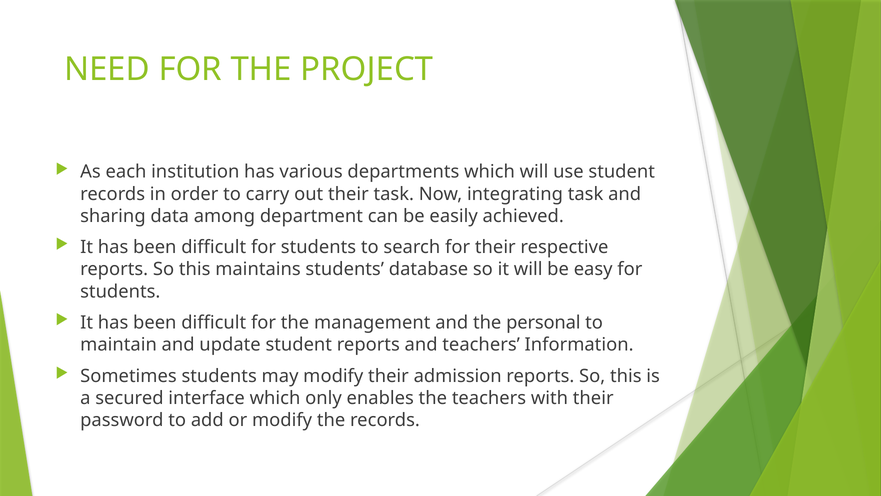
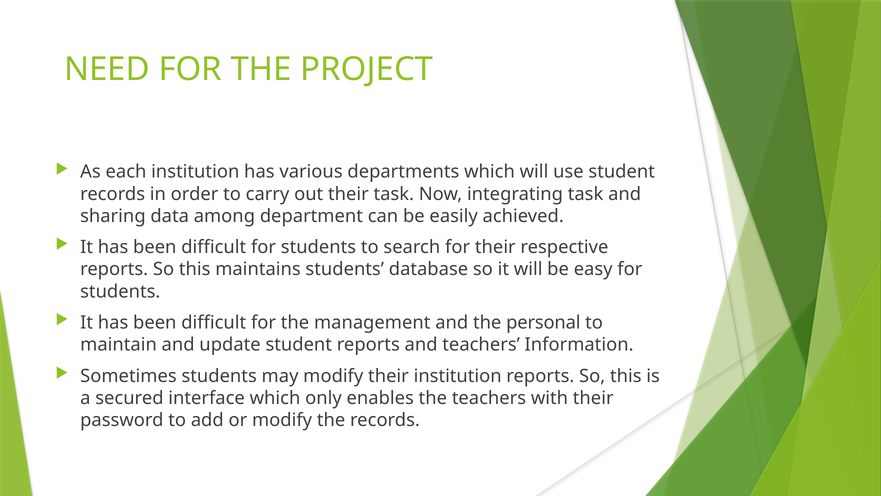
their admission: admission -> institution
